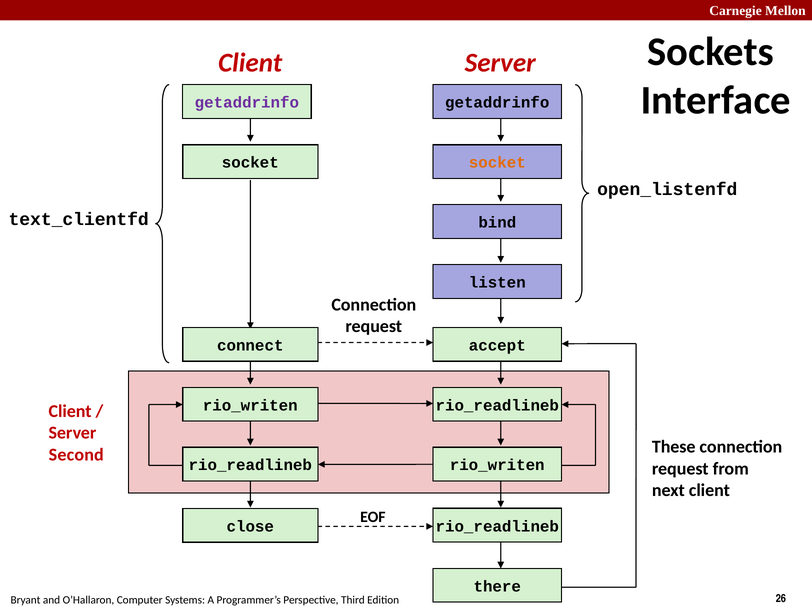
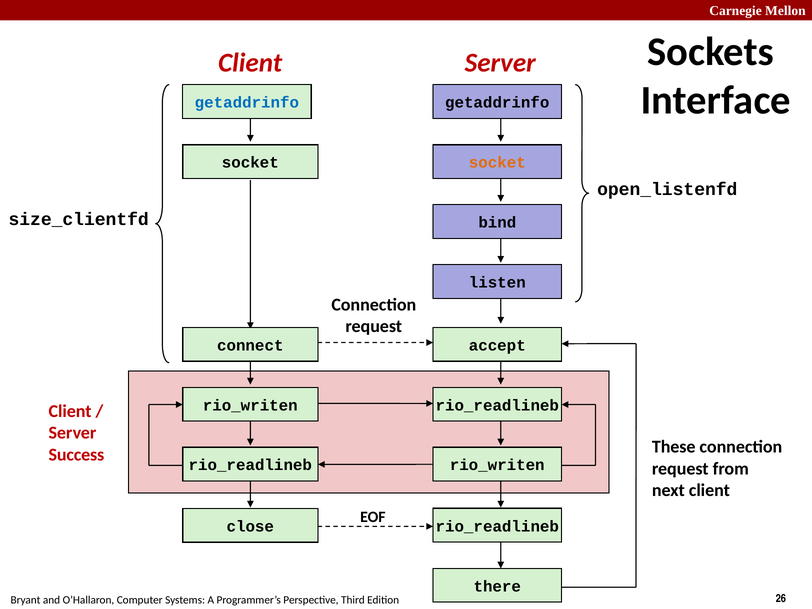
getaddrinfo at (247, 103) colour: purple -> blue
text_clientfd: text_clientfd -> size_clientfd
Second: Second -> Success
